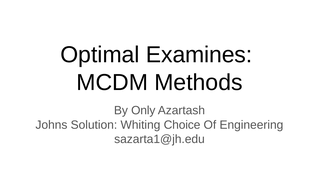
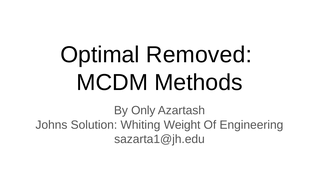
Examines: Examines -> Removed
Choice: Choice -> Weight
